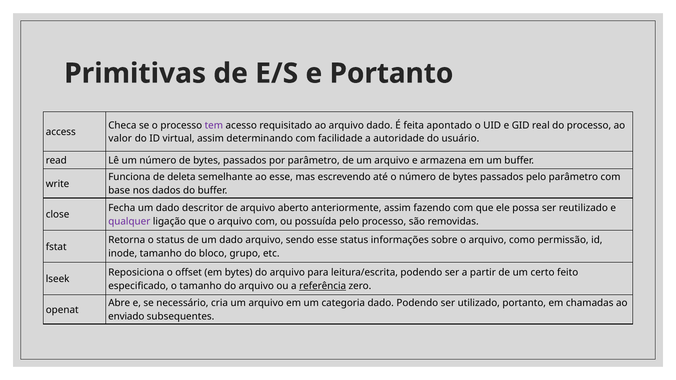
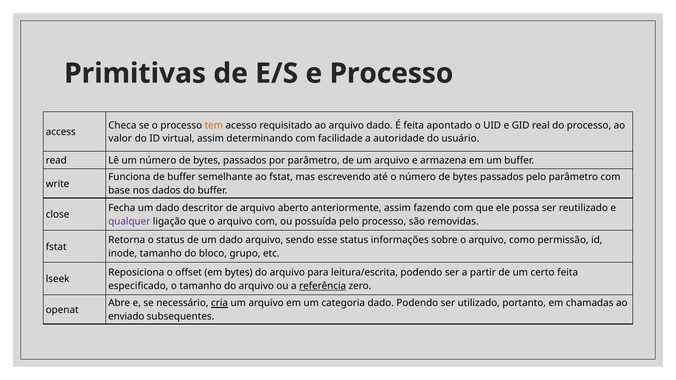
e Portanto: Portanto -> Processo
tem colour: purple -> orange
de deleta: deleta -> buffer
ao esse: esse -> fstat
certo feito: feito -> feita
cria underline: none -> present
